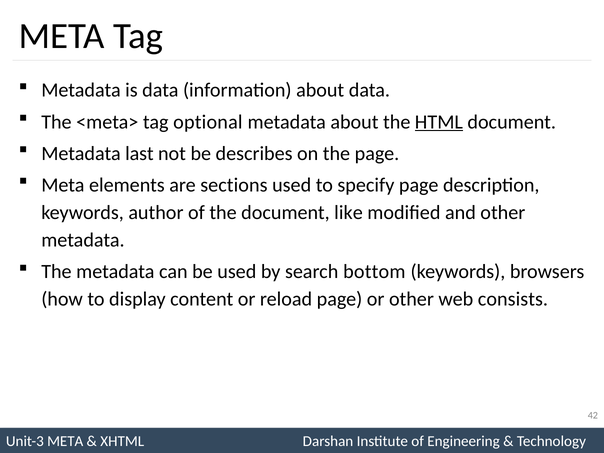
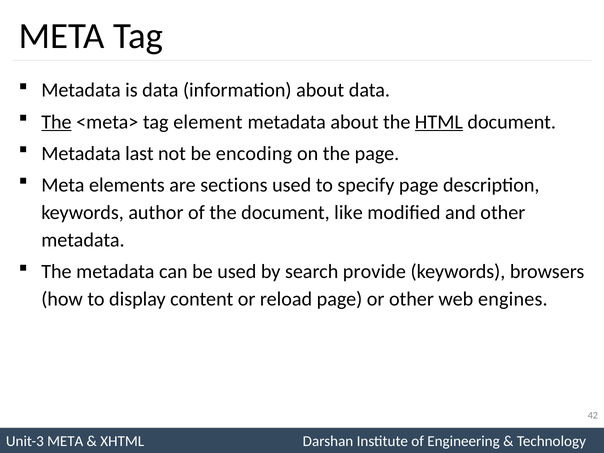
The at (56, 122) underline: none -> present
optional: optional -> element
describes: describes -> encoding
bottom: bottom -> provide
consists: consists -> engines
